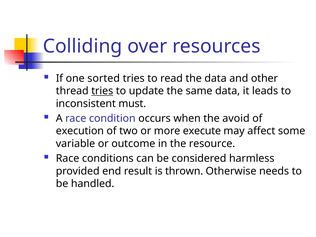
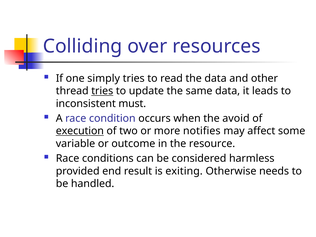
sorted: sorted -> simply
execution underline: none -> present
execute: execute -> notifies
thrown: thrown -> exiting
